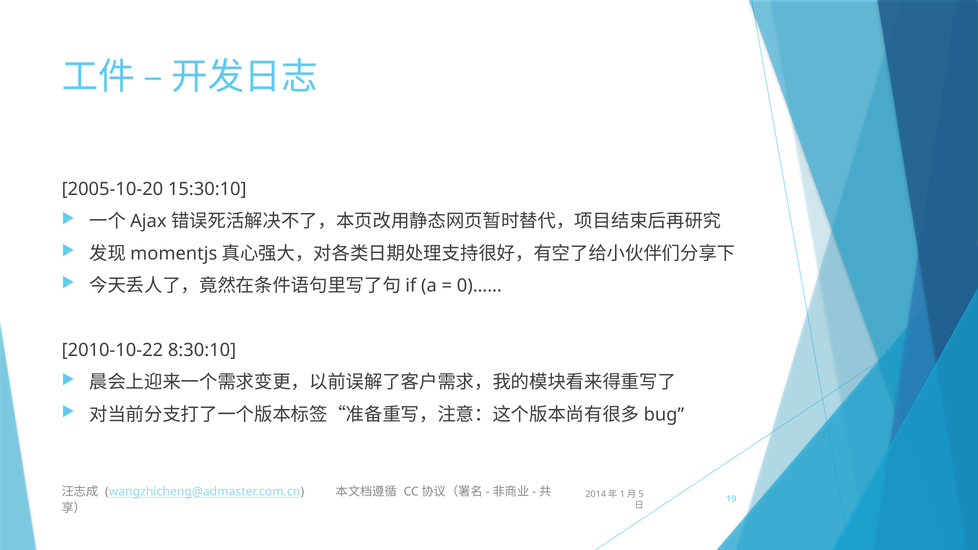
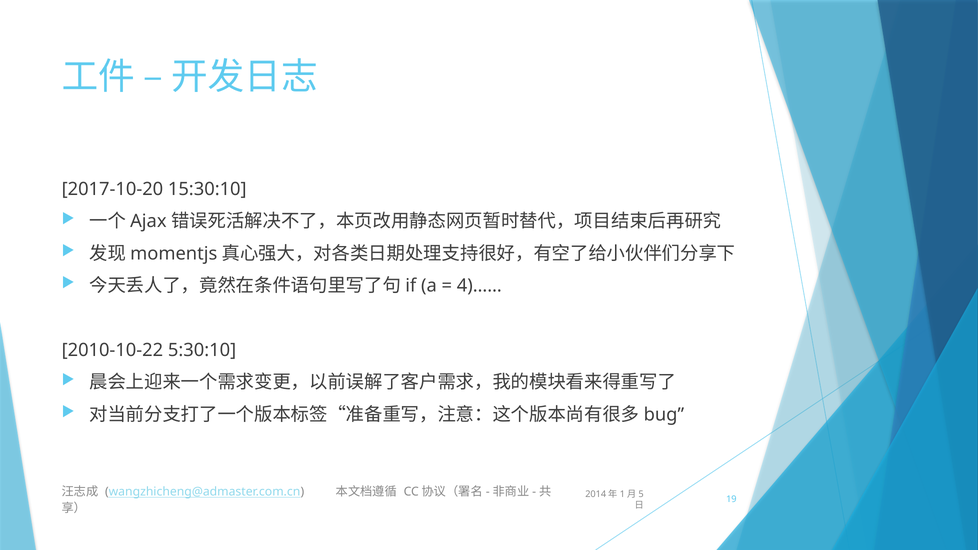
2005-10-20: 2005-10-20 -> 2017-10-20
0)……: 0)…… -> 4)……
8:30:10: 8:30:10 -> 5:30:10
